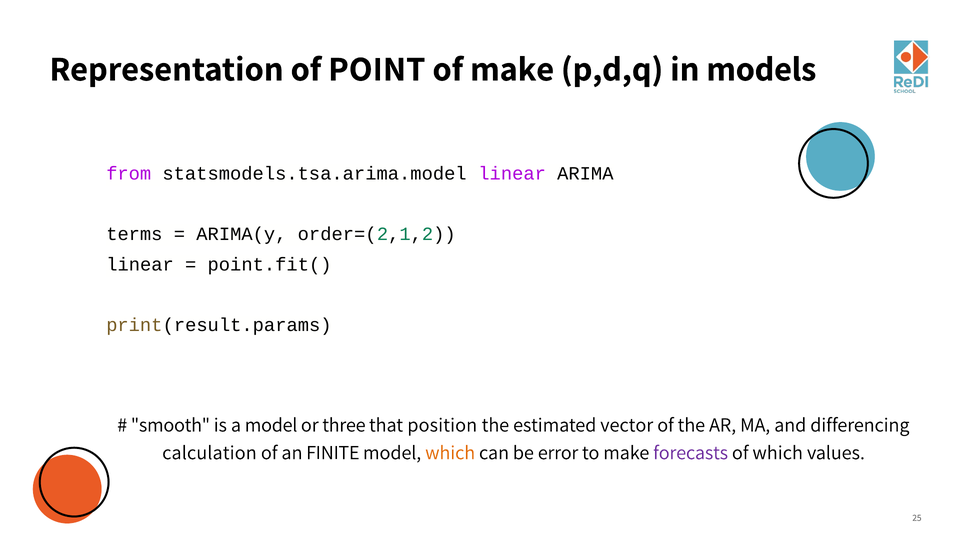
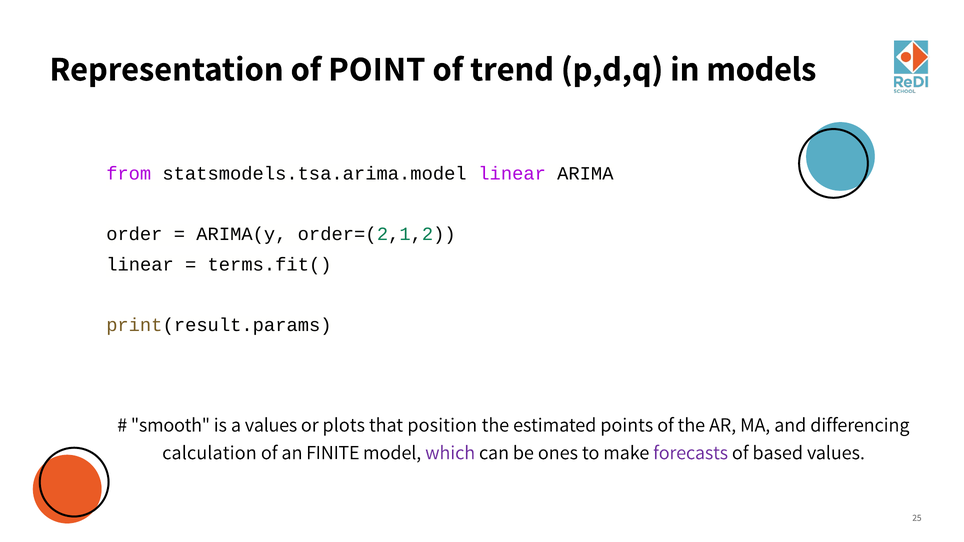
of make: make -> trend
terms: terms -> order
point.fit(: point.fit( -> terms.fit(
a model: model -> values
three: three -> plots
vector: vector -> points
which at (450, 453) colour: orange -> purple
error: error -> ones
of which: which -> based
